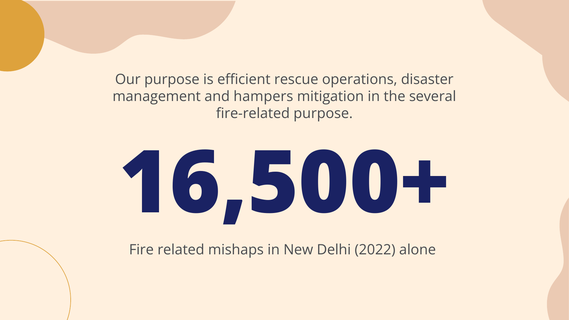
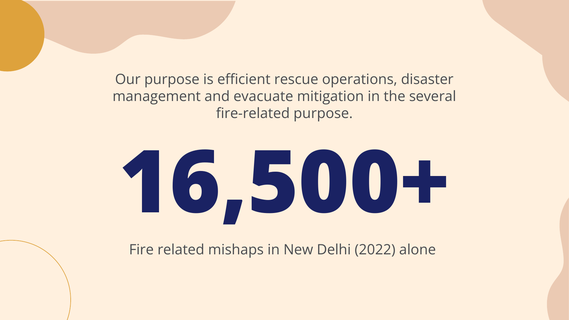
hampers: hampers -> evacuate
